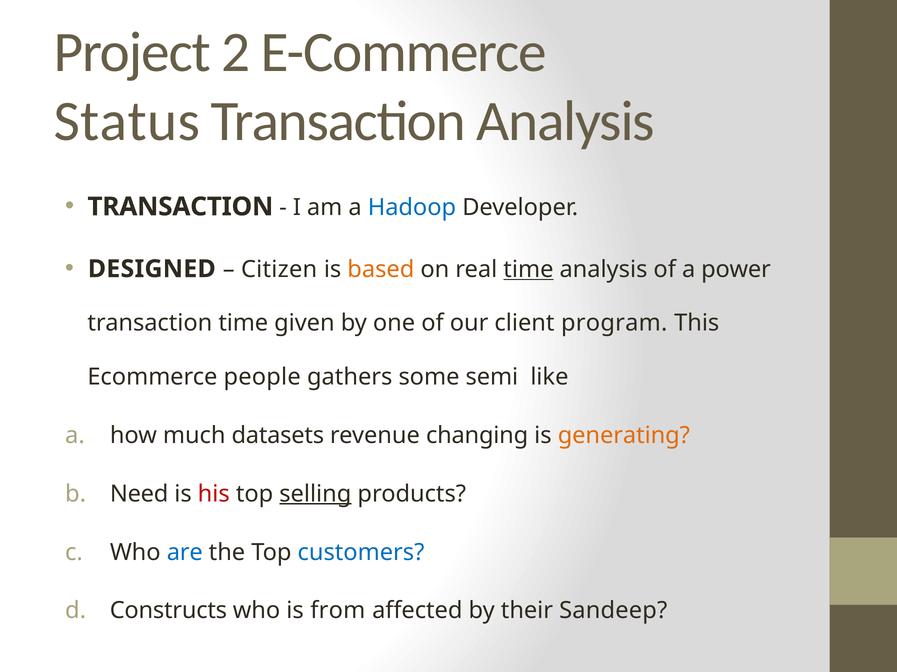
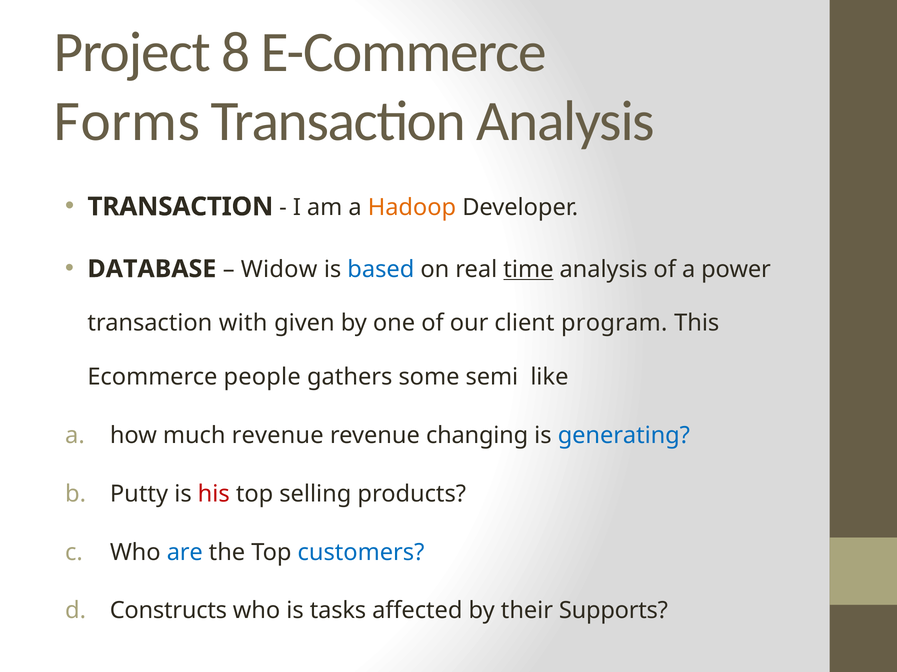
2: 2 -> 8
Status: Status -> Forms
Hadoop colour: blue -> orange
DESIGNED: DESIGNED -> DATABASE
Citizen: Citizen -> Widow
based colour: orange -> blue
transaction time: time -> with
much datasets: datasets -> revenue
generating colour: orange -> blue
Need: Need -> Putty
selling underline: present -> none
from: from -> tasks
Sandeep: Sandeep -> Supports
